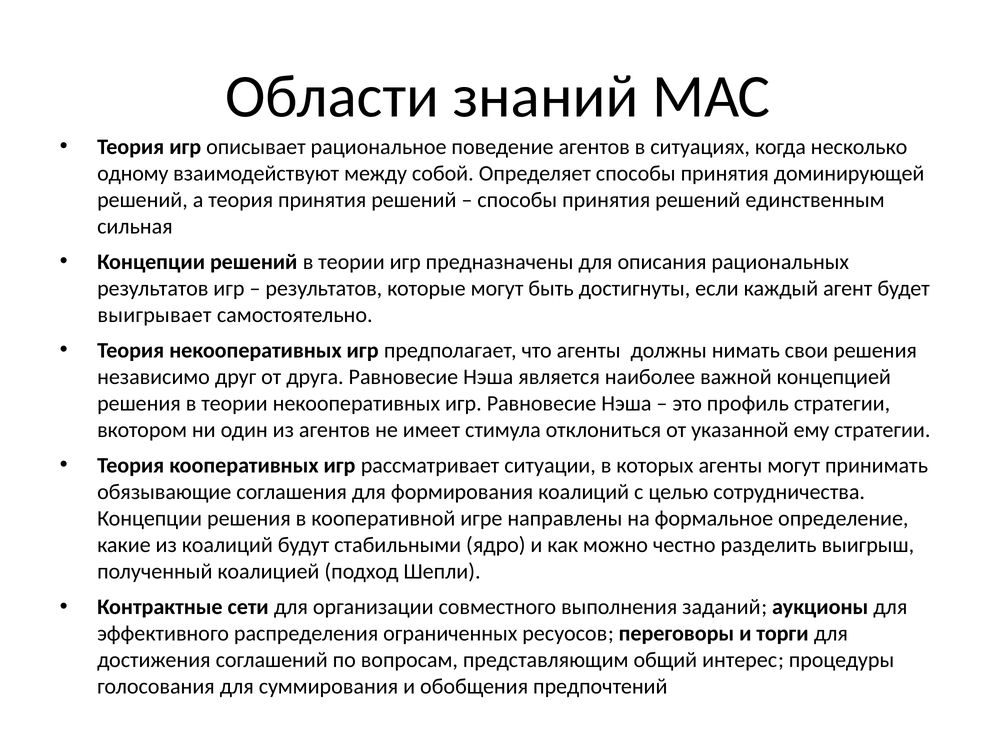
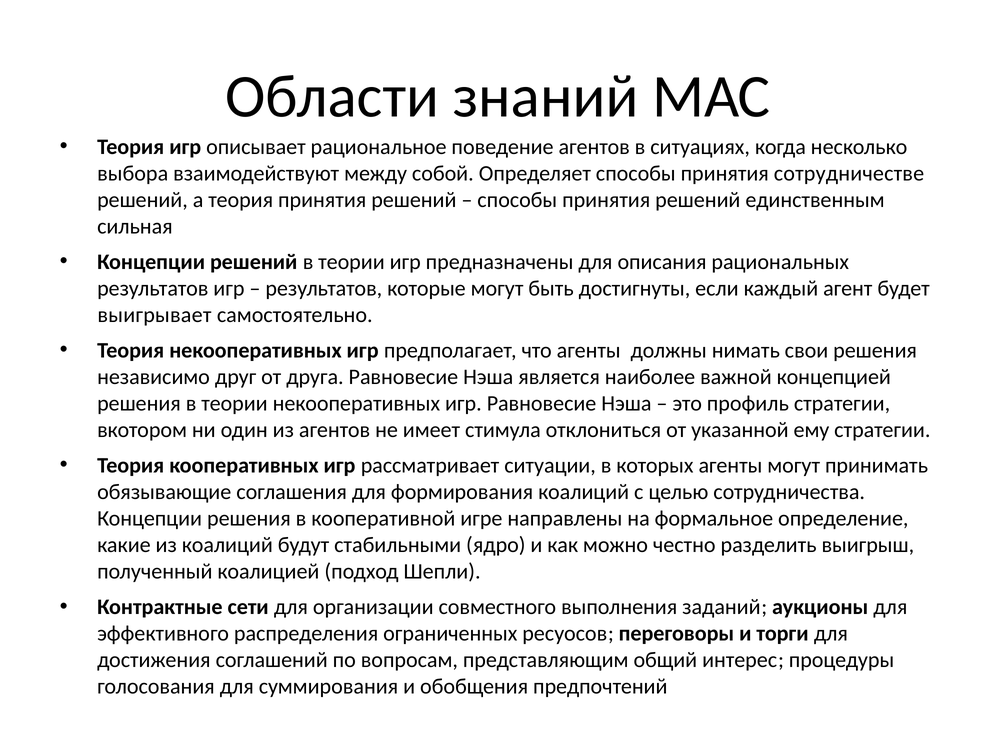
одному: одному -> выбора
доминирующей: доминирующей -> сотрудничестве
